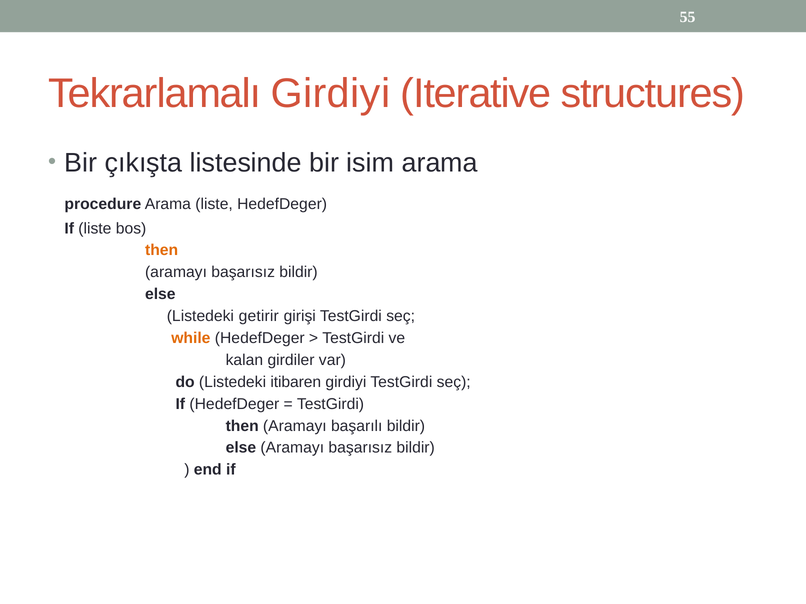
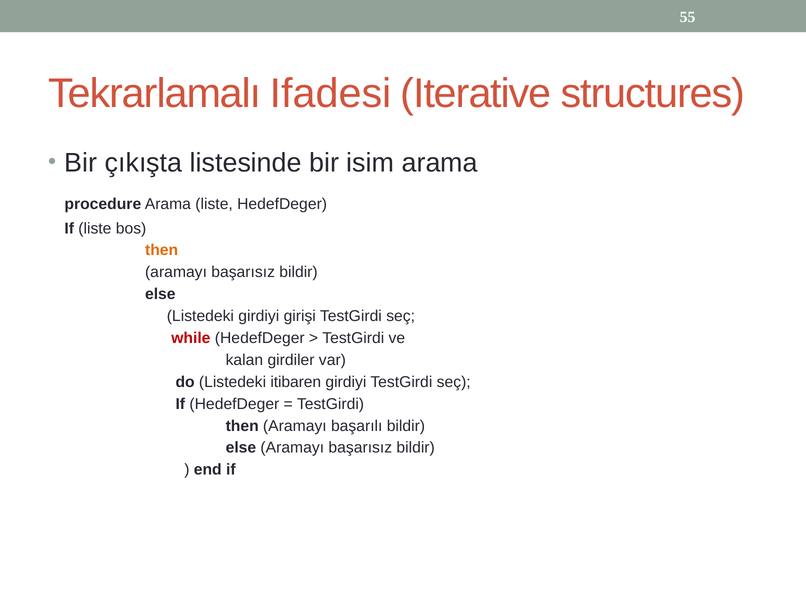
Tekrarlamalı Girdiyi: Girdiyi -> Ifadesi
Listedeki getirir: getirir -> girdiyi
while colour: orange -> red
